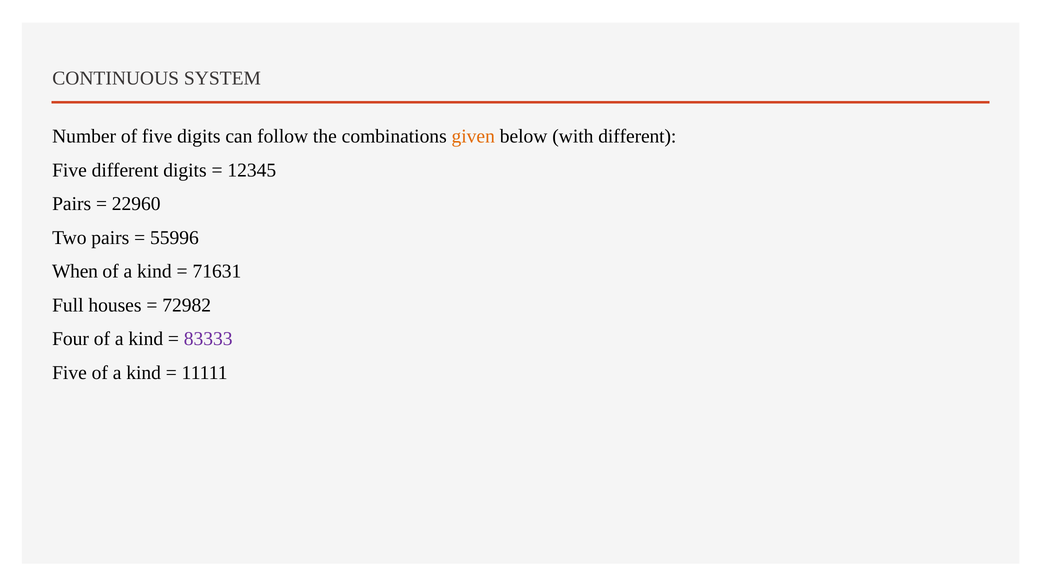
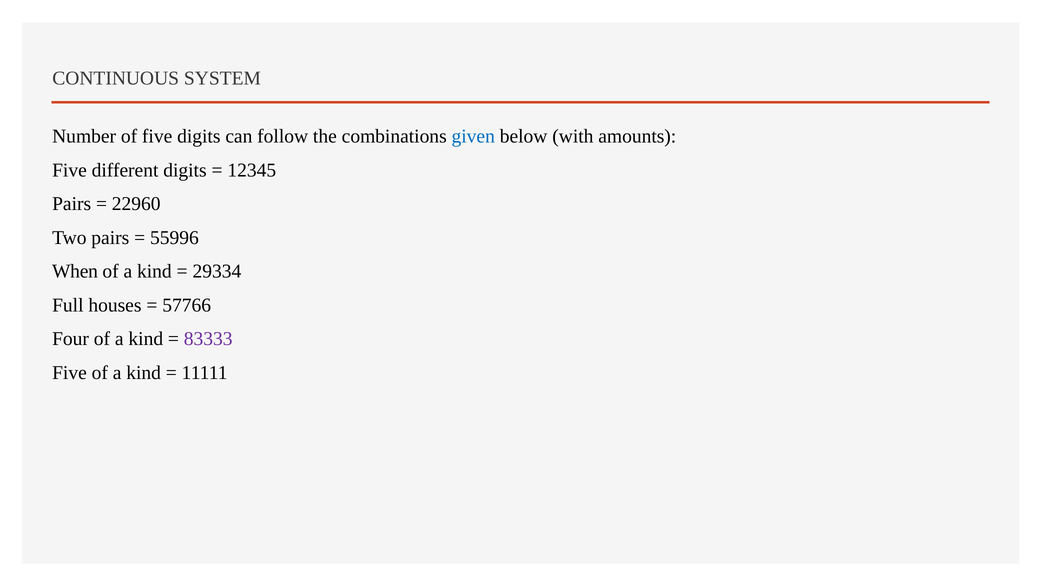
given colour: orange -> blue
with different: different -> amounts
71631: 71631 -> 29334
72982: 72982 -> 57766
